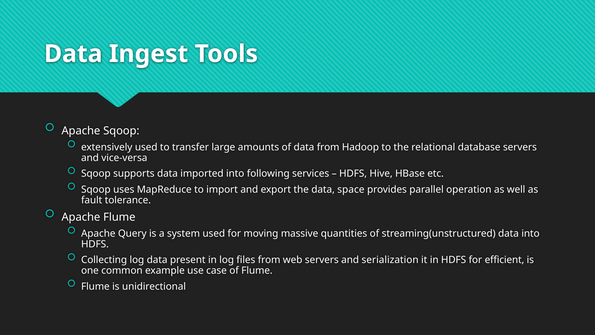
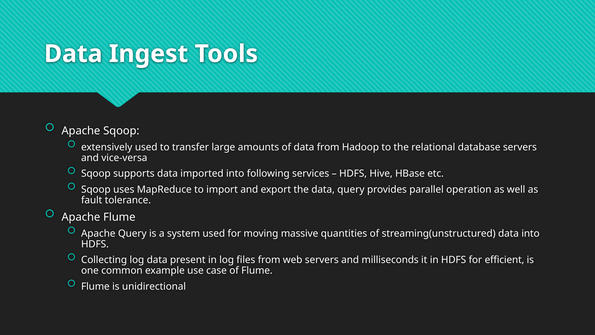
data space: space -> query
serialization: serialization -> milliseconds
